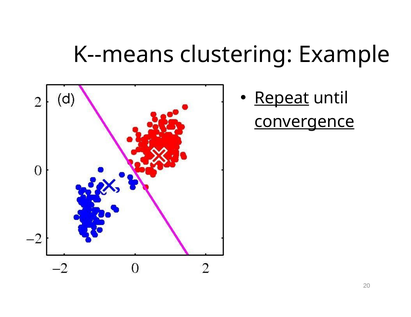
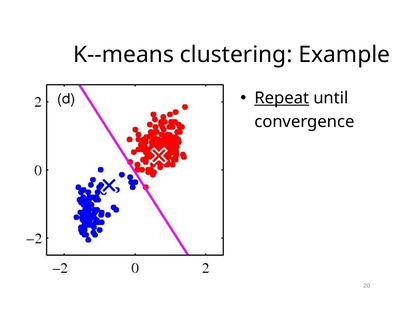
convergence underline: present -> none
